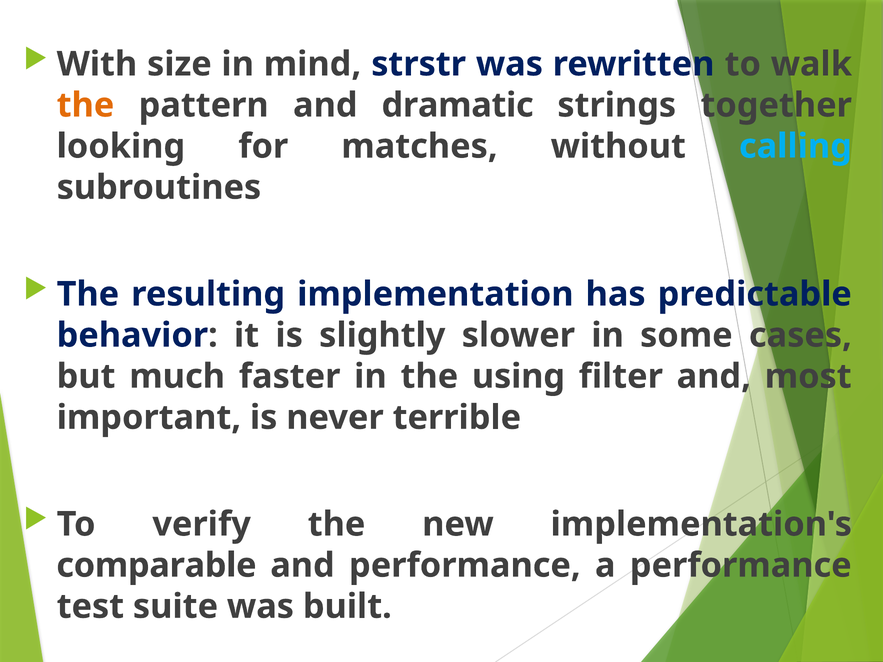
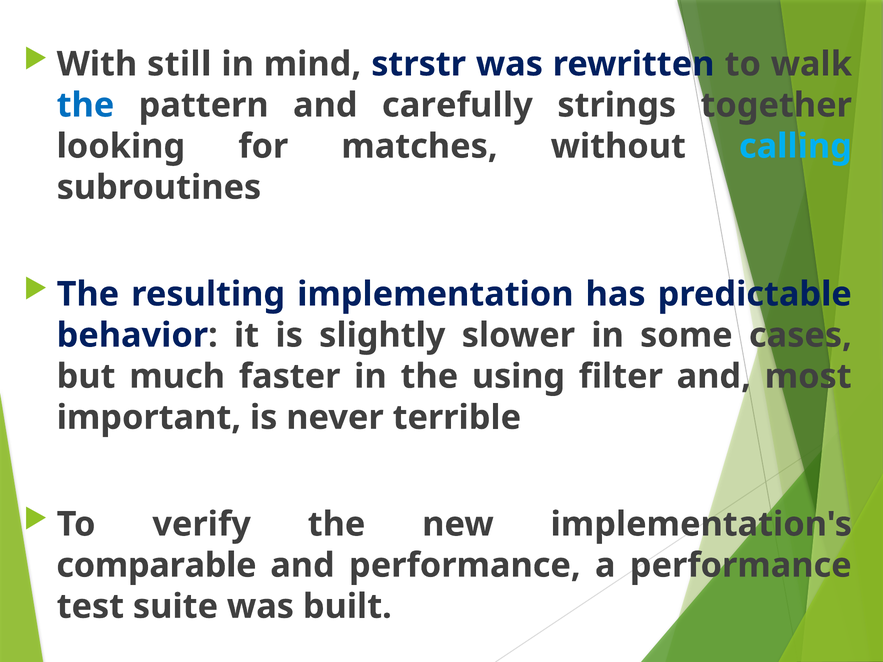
size: size -> still
the at (85, 105) colour: orange -> blue
dramatic: dramatic -> carefully
